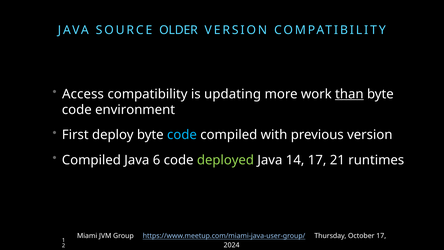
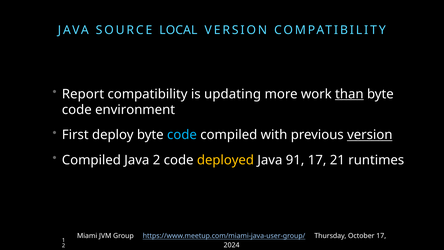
OLDER: OLDER -> LOCAL
Access: Access -> Report
version at (370, 135) underline: none -> present
Java 6: 6 -> 2
deployed colour: light green -> yellow
14: 14 -> 91
